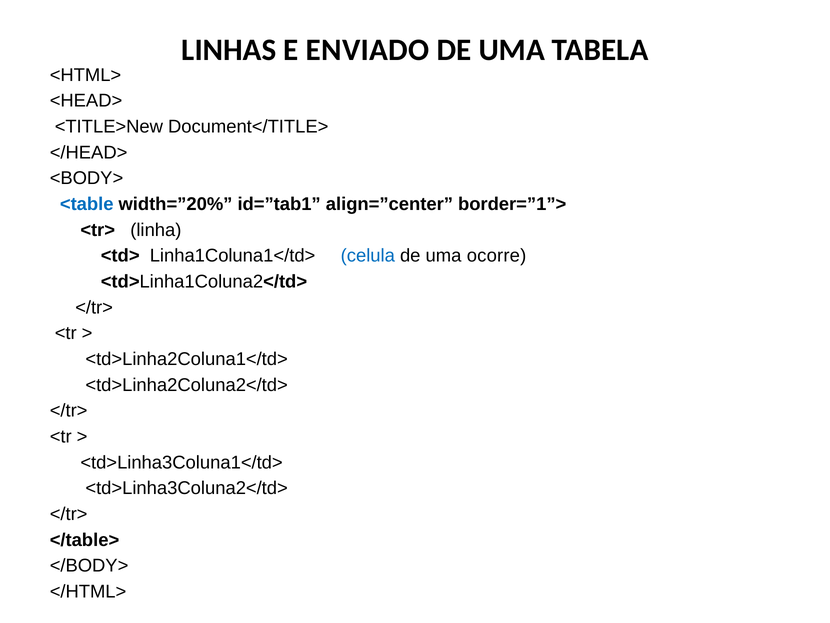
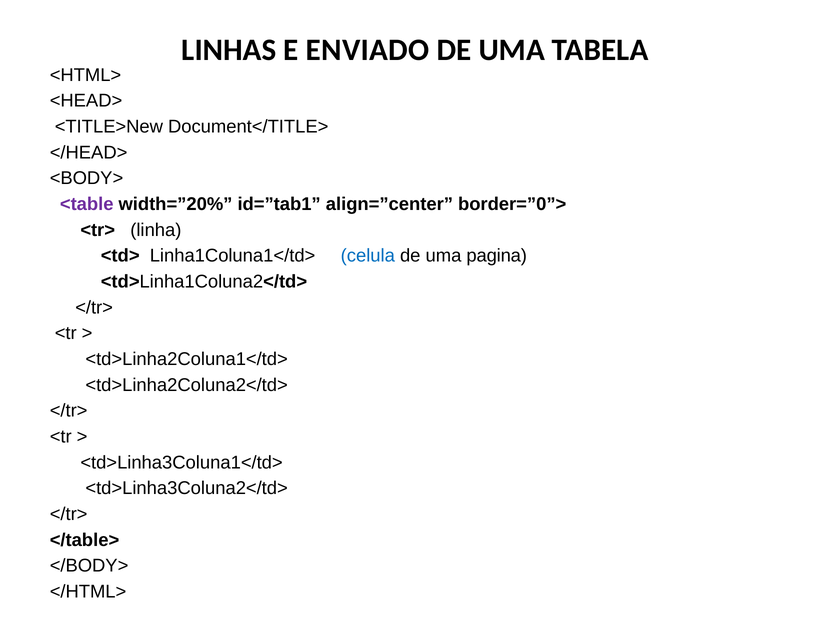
<table colour: blue -> purple
border=”1”>: border=”1”> -> border=”0”>
ocorre: ocorre -> pagina
